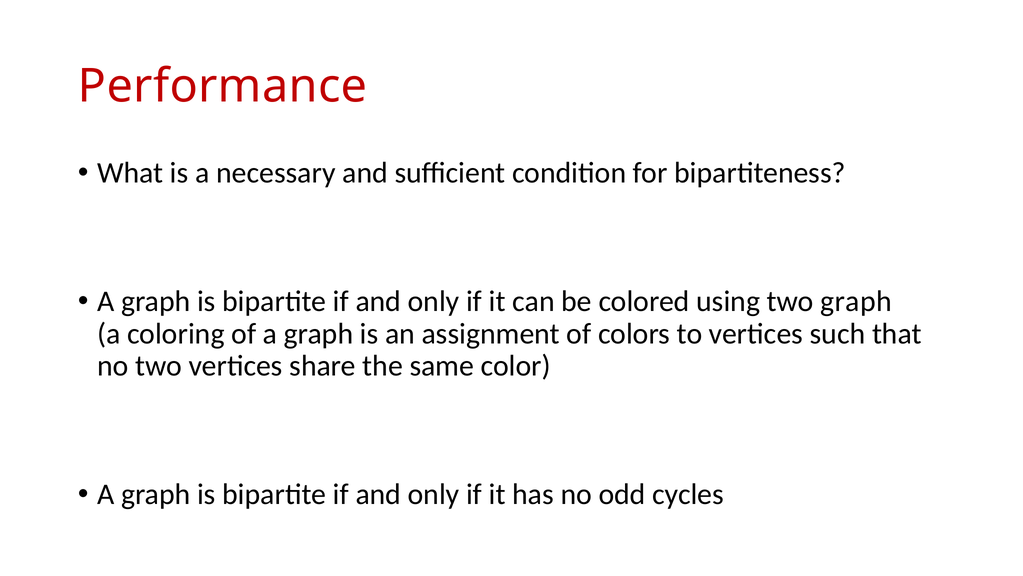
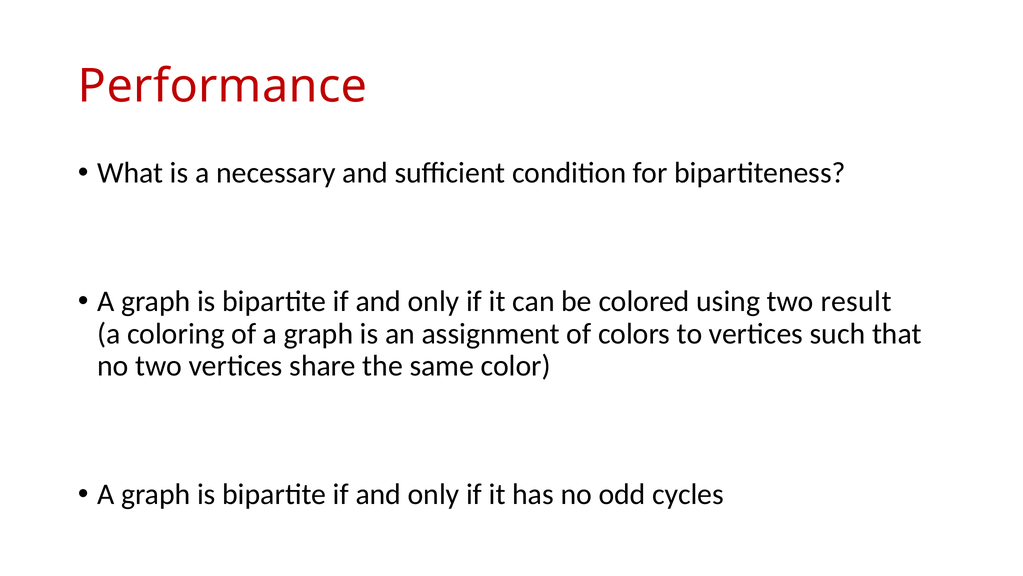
two graph: graph -> result
